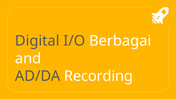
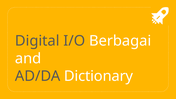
Recording: Recording -> Dictionary
